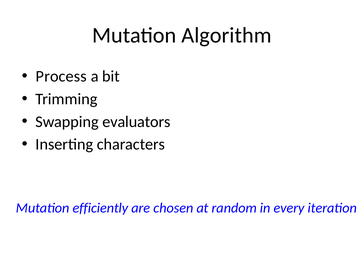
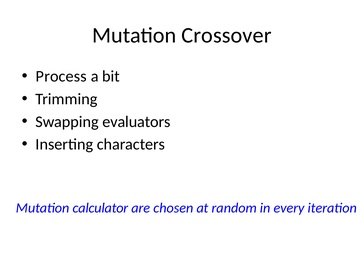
Algorithm: Algorithm -> Crossover
efficiently: efficiently -> calculator
